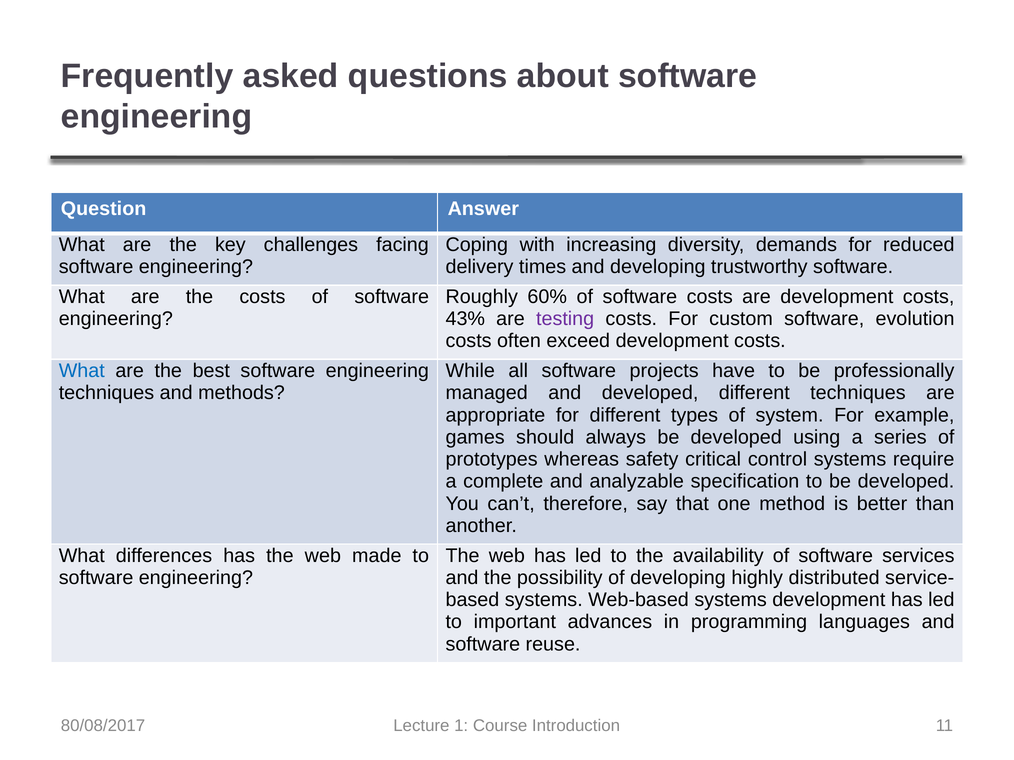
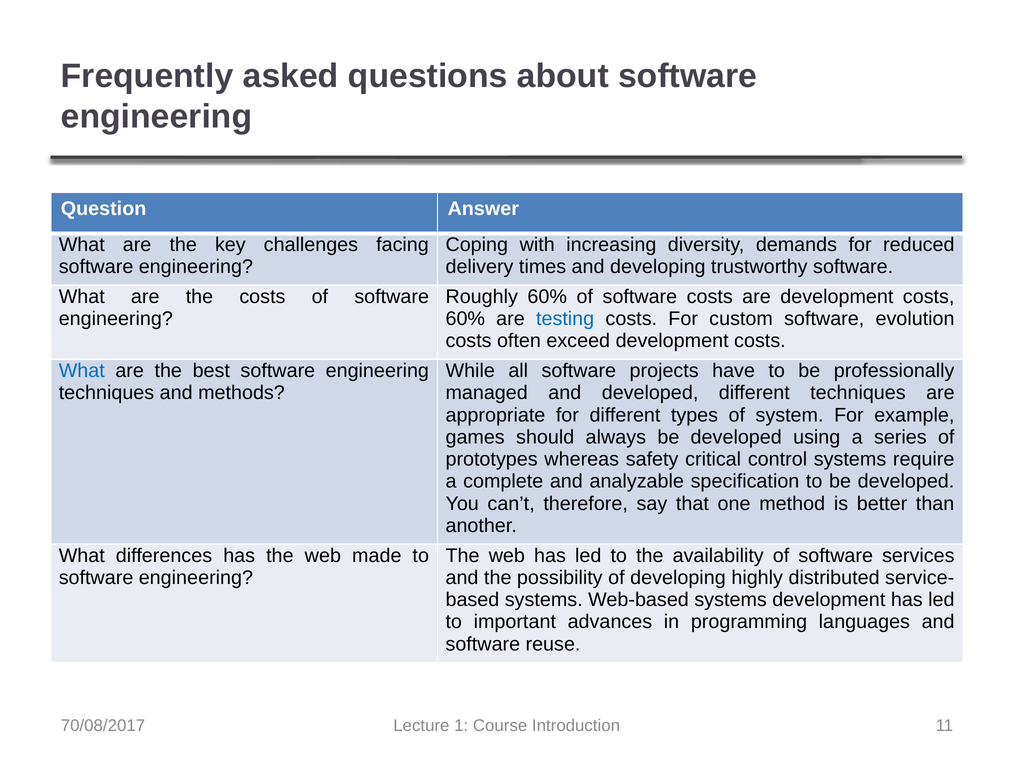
43% at (465, 319): 43% -> 60%
testing colour: purple -> blue
80/08/2017: 80/08/2017 -> 70/08/2017
